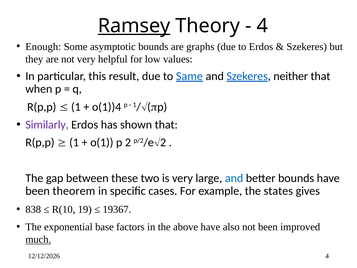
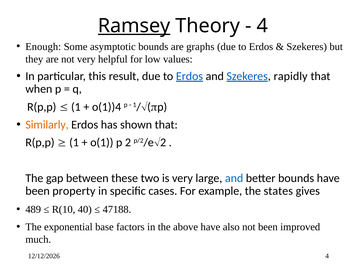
result due to Same: Same -> Erdos
neither: neither -> rapidly
Similarly colour: purple -> orange
theorem: theorem -> property
838: 838 -> 489
19: 19 -> 40
19367: 19367 -> 47188
much underline: present -> none
